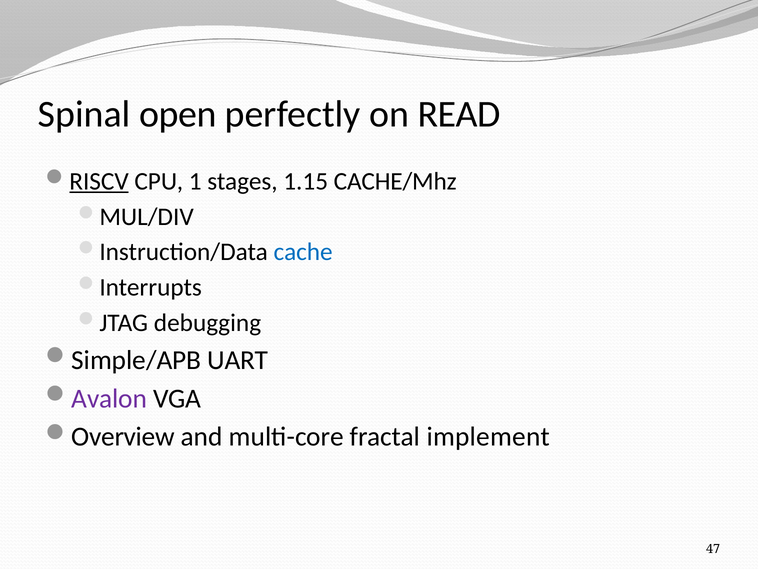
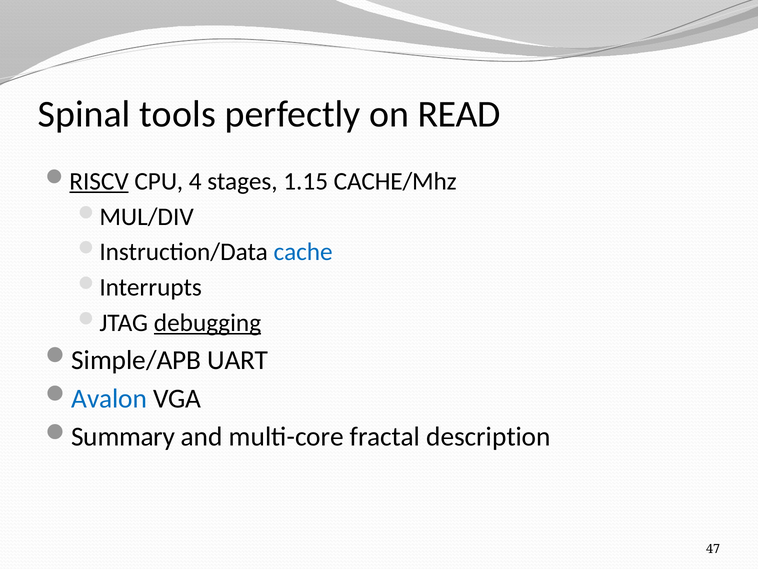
open: open -> tools
1: 1 -> 4
debugging underline: none -> present
Avalon colour: purple -> blue
Overview: Overview -> Summary
implement: implement -> description
